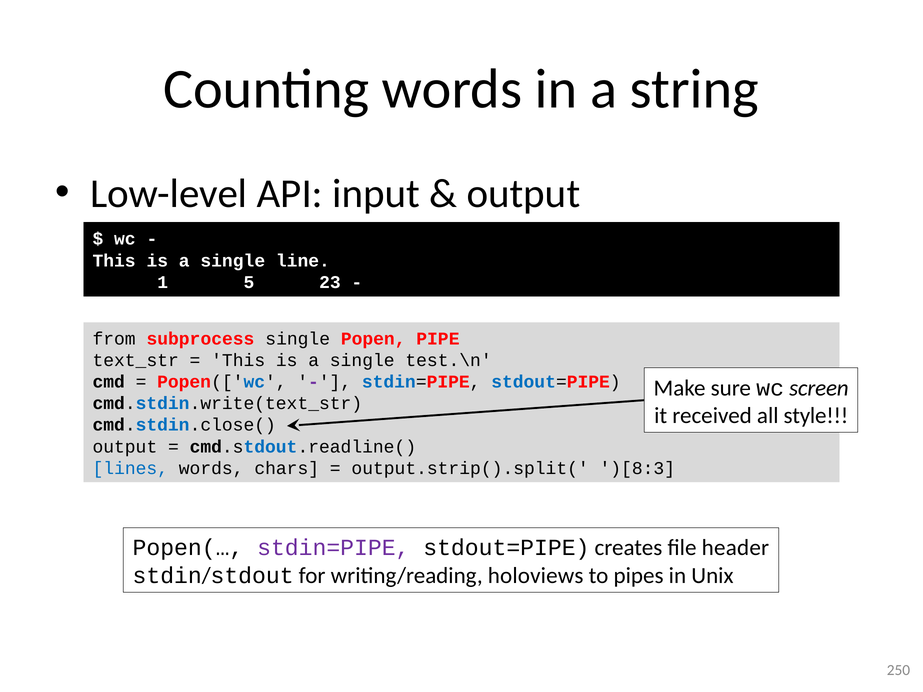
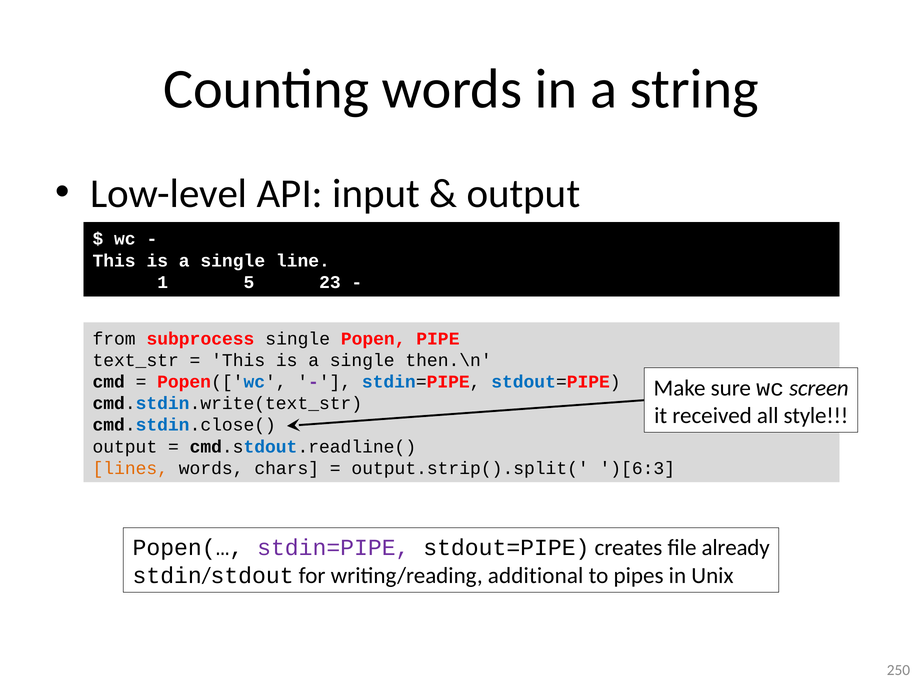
test.\n: test.\n -> then.\n
lines colour: blue -> orange
)[8:3: )[8:3 -> )[6:3
header: header -> already
holoviews: holoviews -> additional
